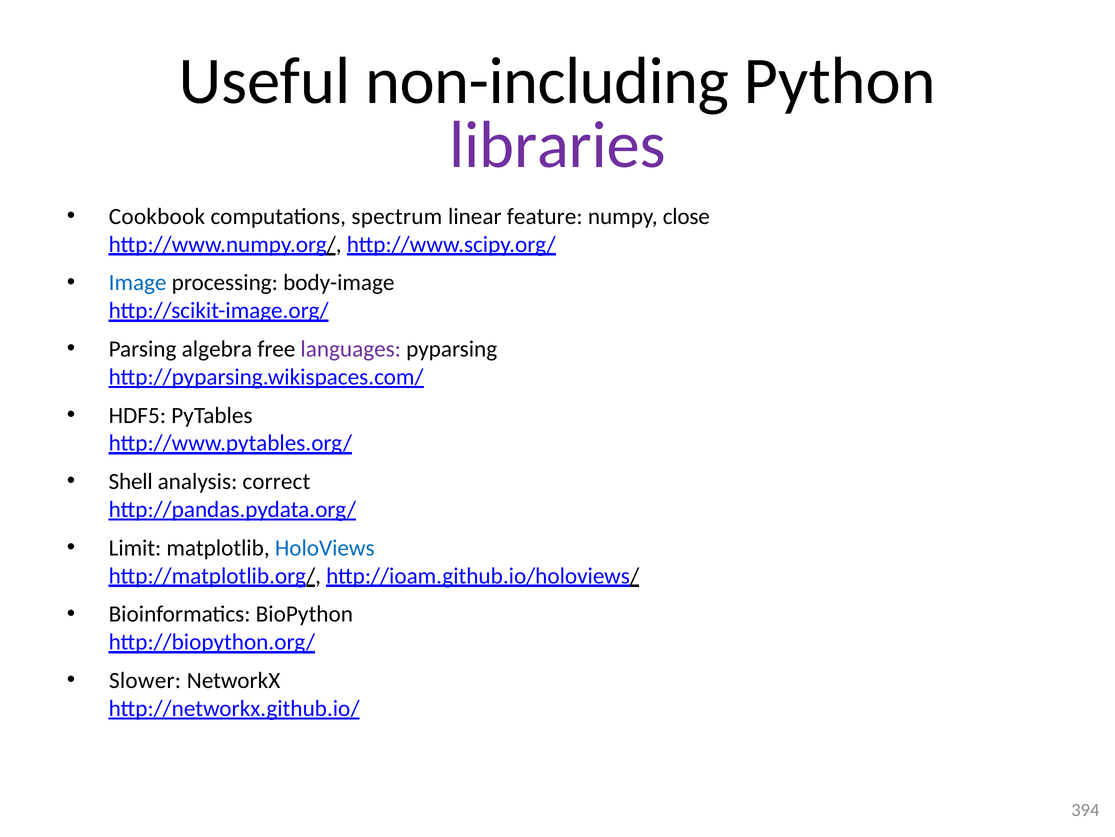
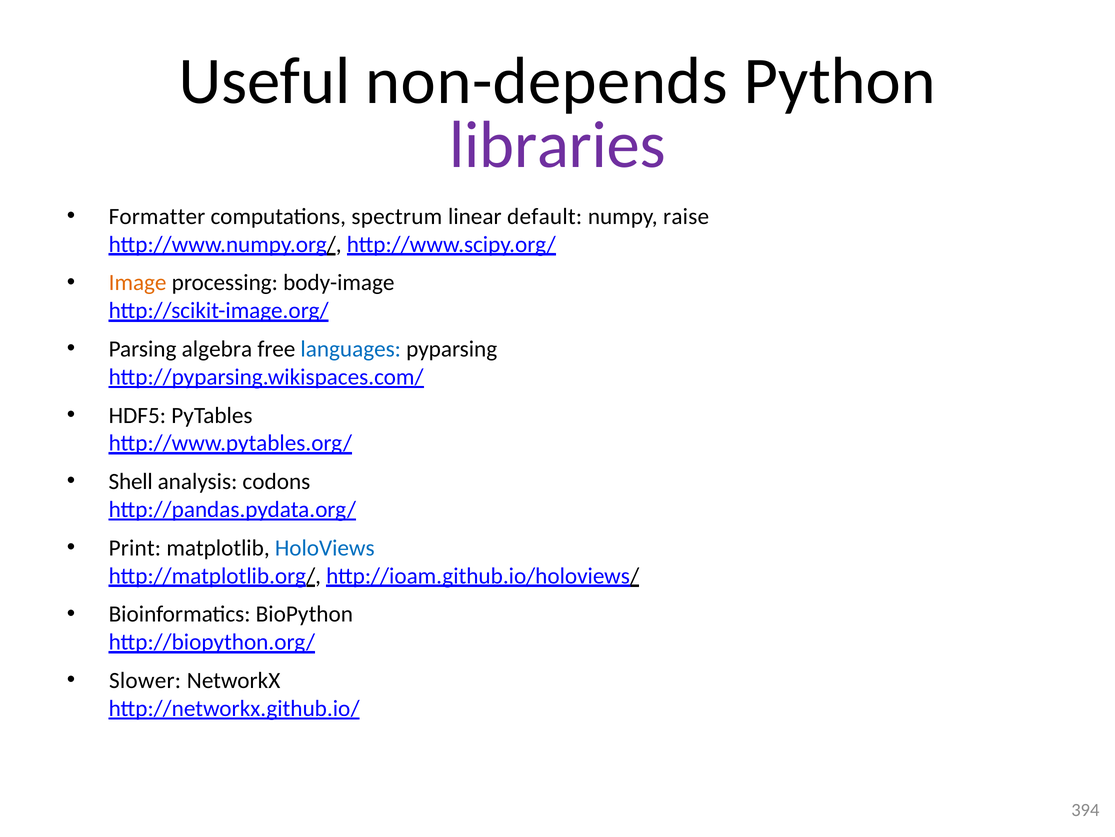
non-including: non-including -> non-depends
Cookbook: Cookbook -> Formatter
feature: feature -> default
close: close -> raise
Image colour: blue -> orange
languages colour: purple -> blue
correct: correct -> codons
Limit: Limit -> Print
